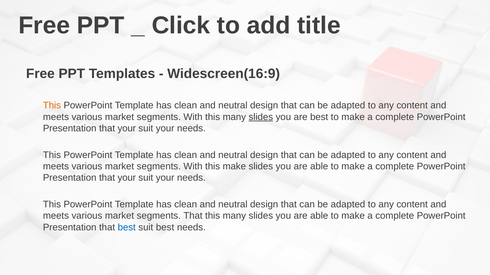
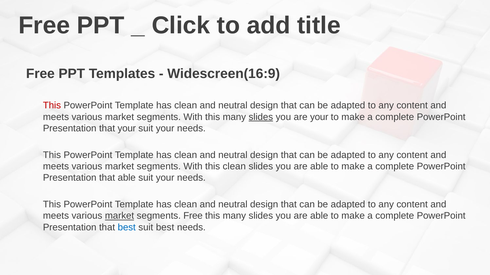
This at (52, 106) colour: orange -> red
are best: best -> your
this make: make -> clean
your at (127, 178): your -> able
market at (120, 216) underline: none -> present
segments That: That -> Free
